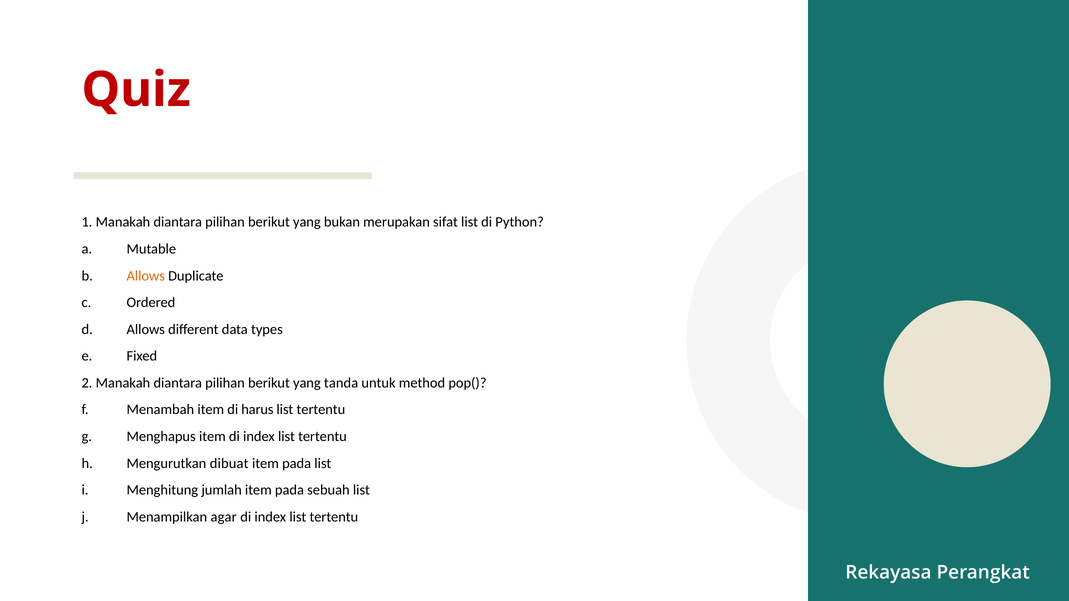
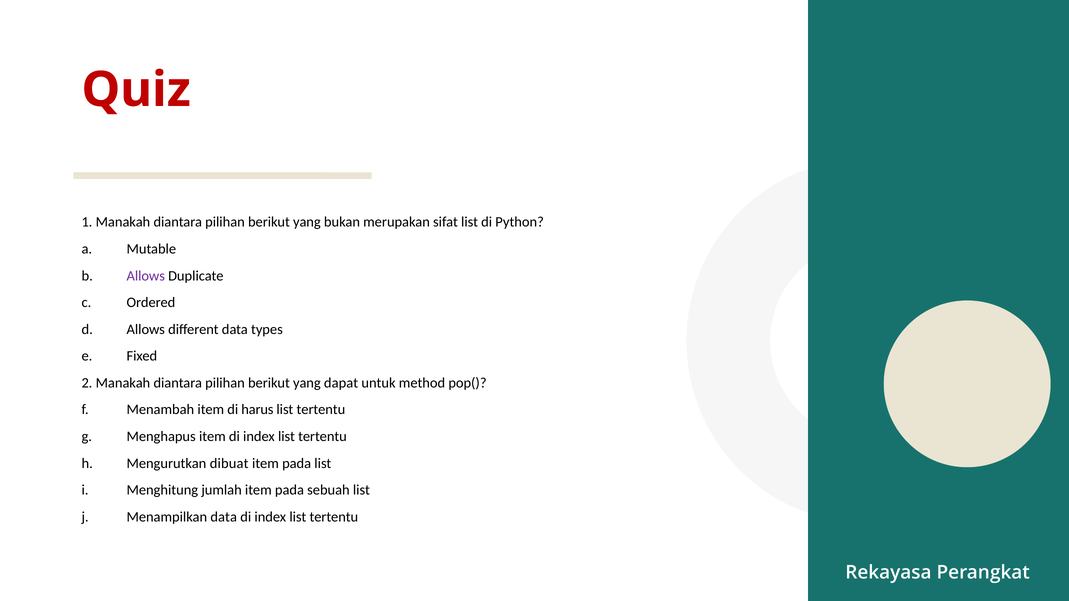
Allows at (146, 276) colour: orange -> purple
tanda: tanda -> dapat
Menampilkan agar: agar -> data
